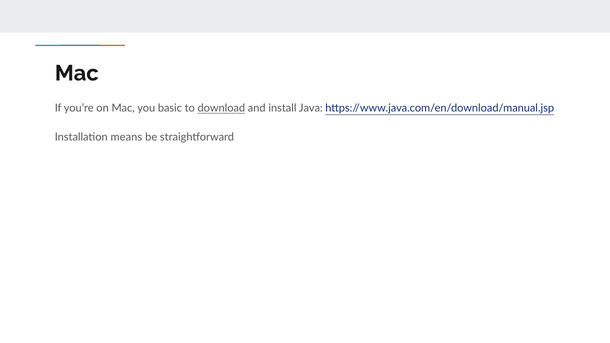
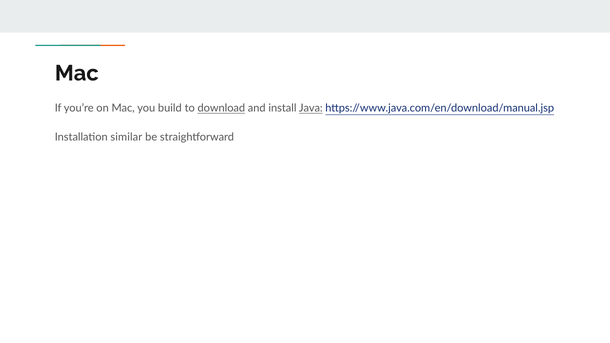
basic: basic -> build
Java underline: none -> present
means: means -> similar
